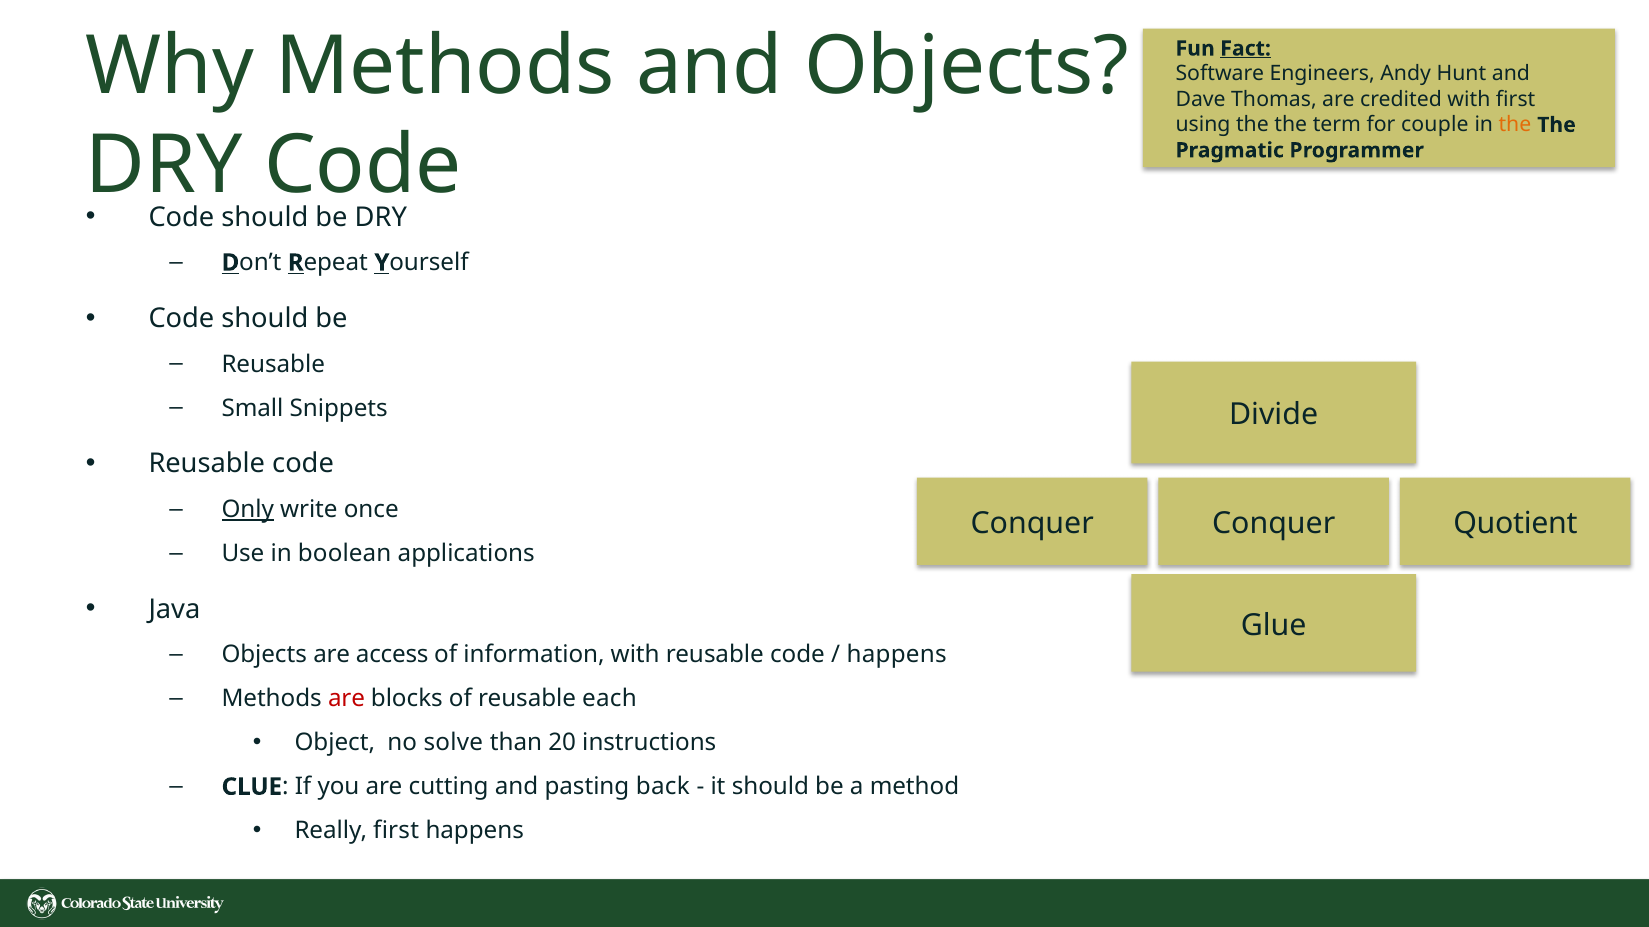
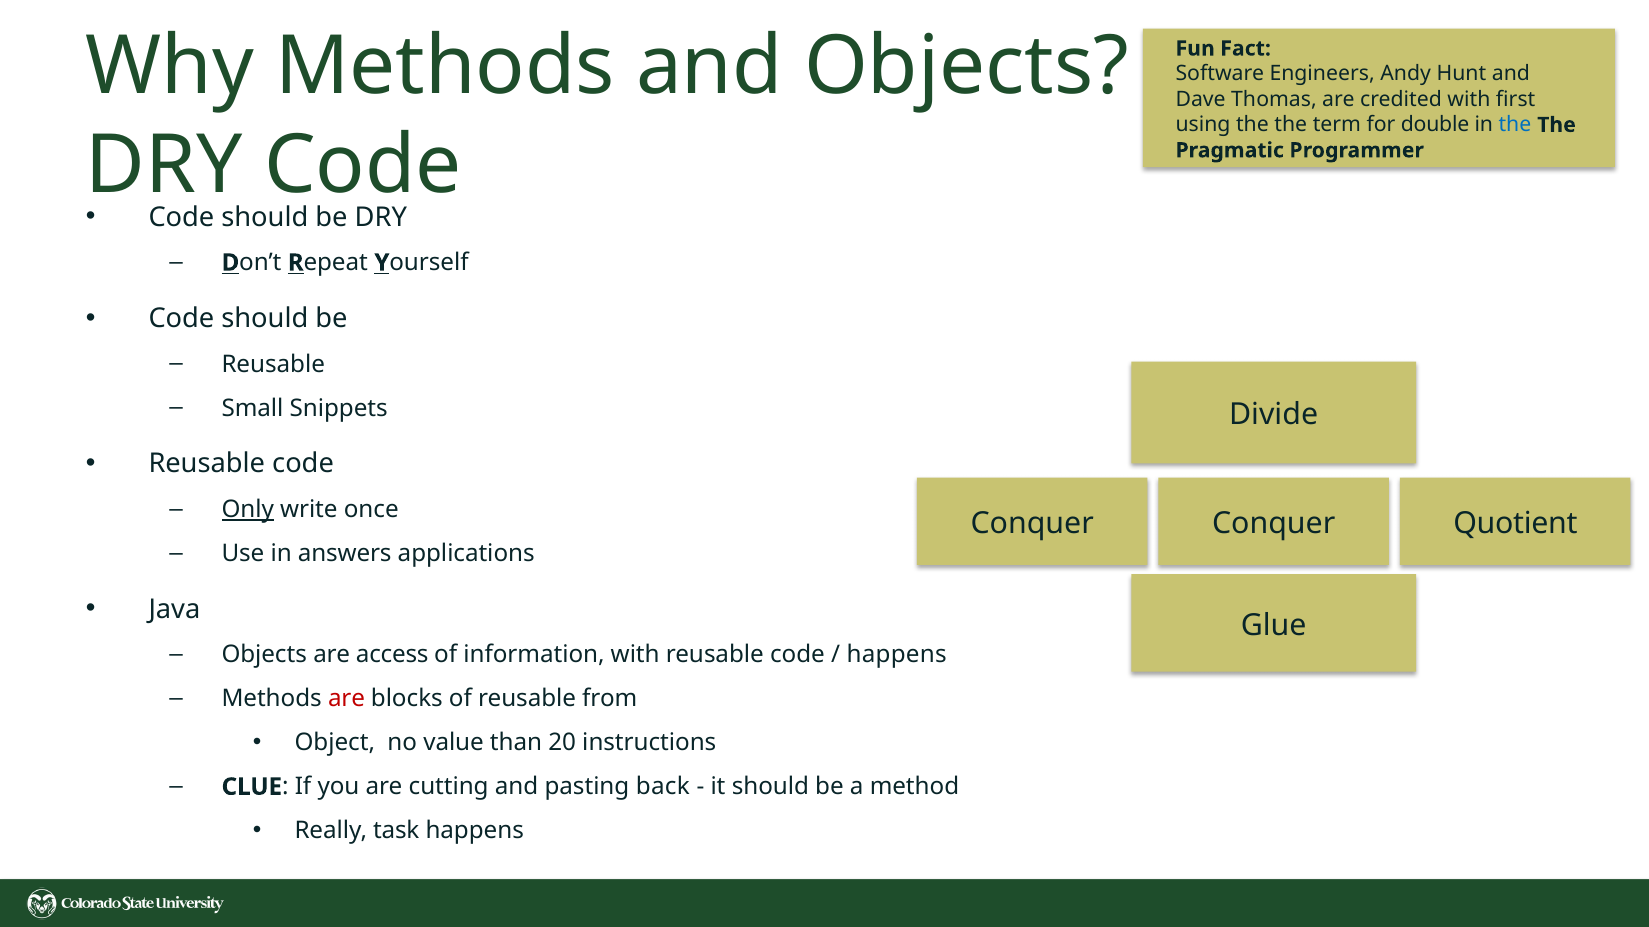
Fact underline: present -> none
couple: couple -> double
the at (1515, 125) colour: orange -> blue
boolean: boolean -> answers
each: each -> from
solve: solve -> value
Really first: first -> task
